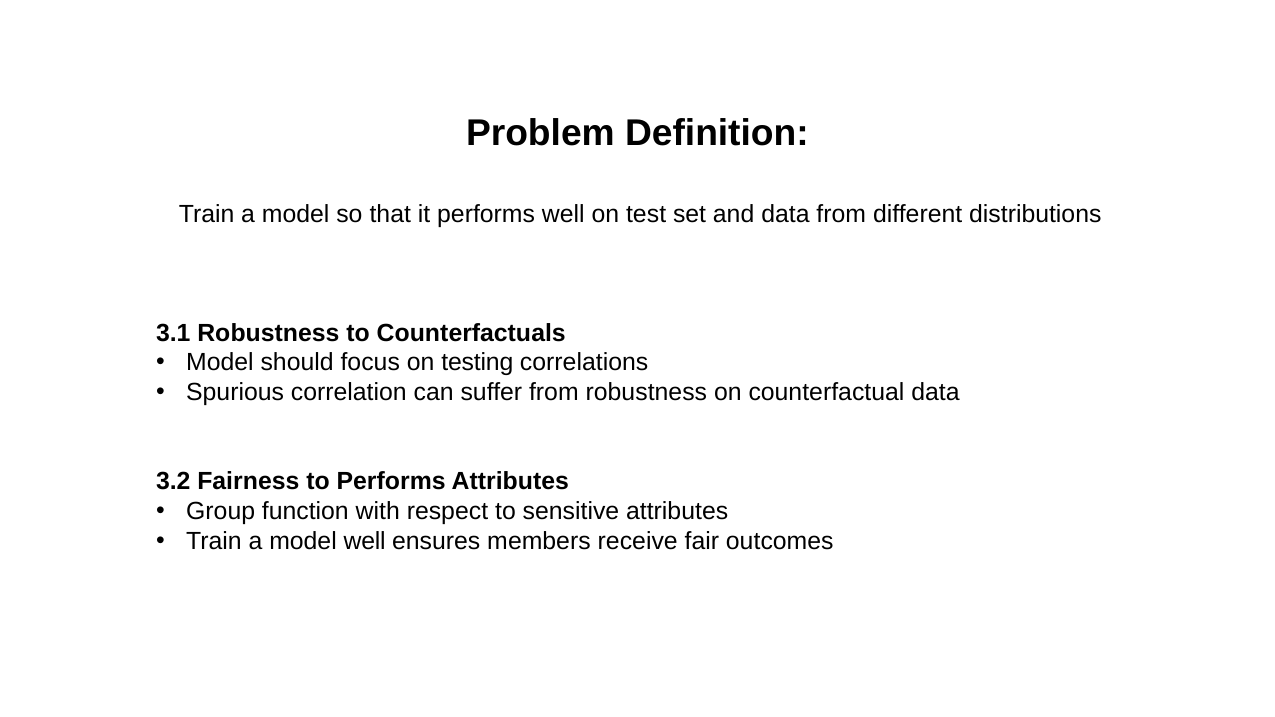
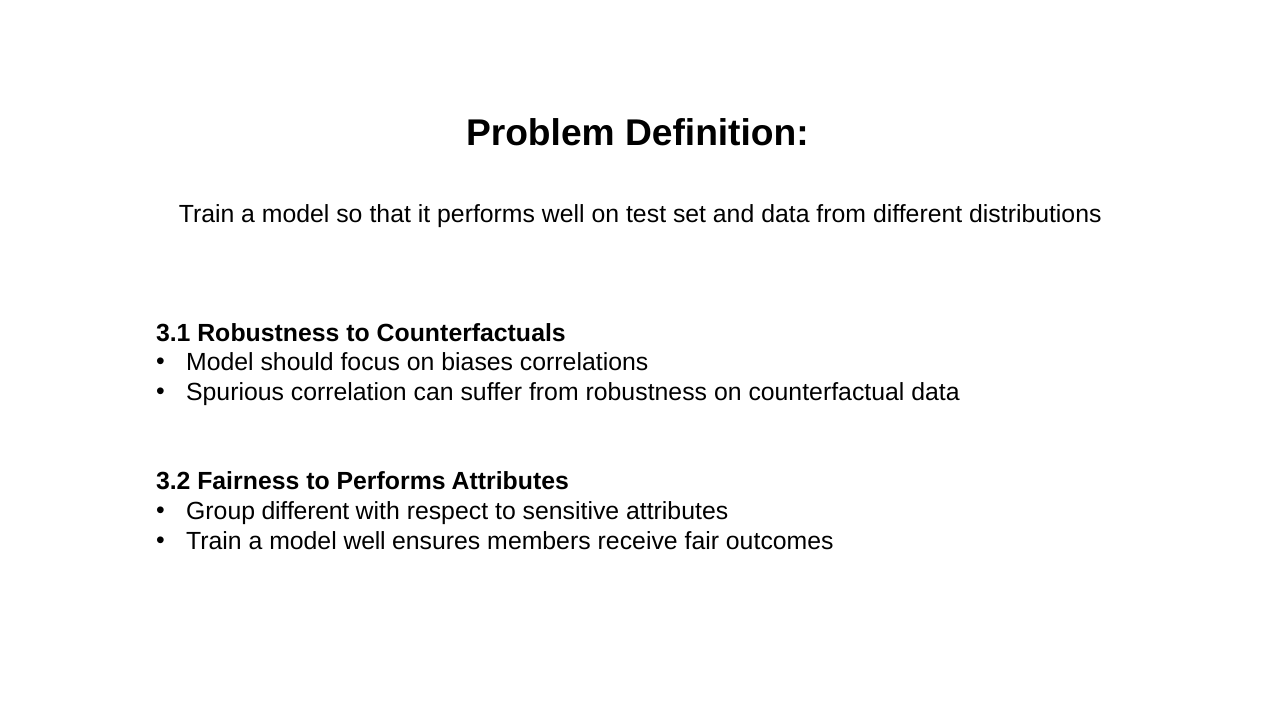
testing: testing -> biases
Group function: function -> different
